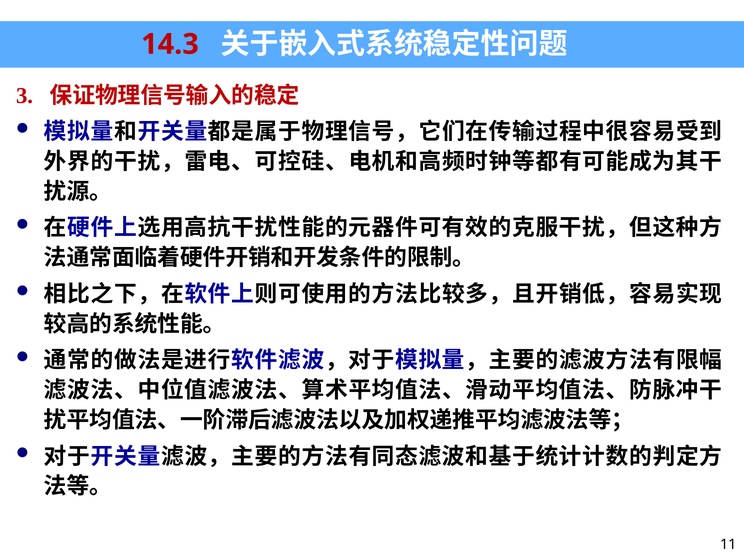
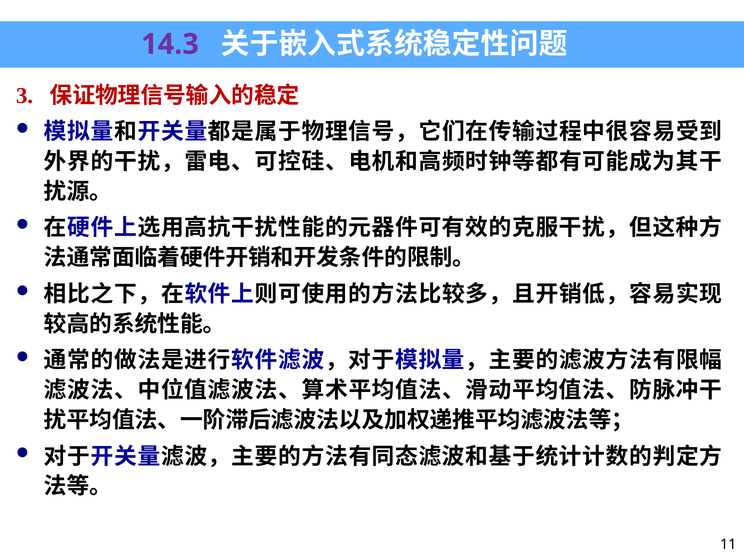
14.3 colour: red -> purple
